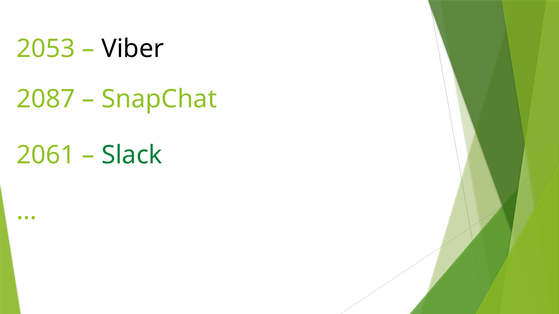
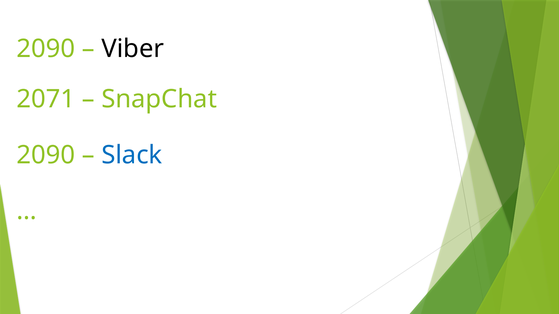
2053 at (46, 49): 2053 -> 2090
2087: 2087 -> 2071
2061 at (46, 155): 2061 -> 2090
Slack colour: green -> blue
